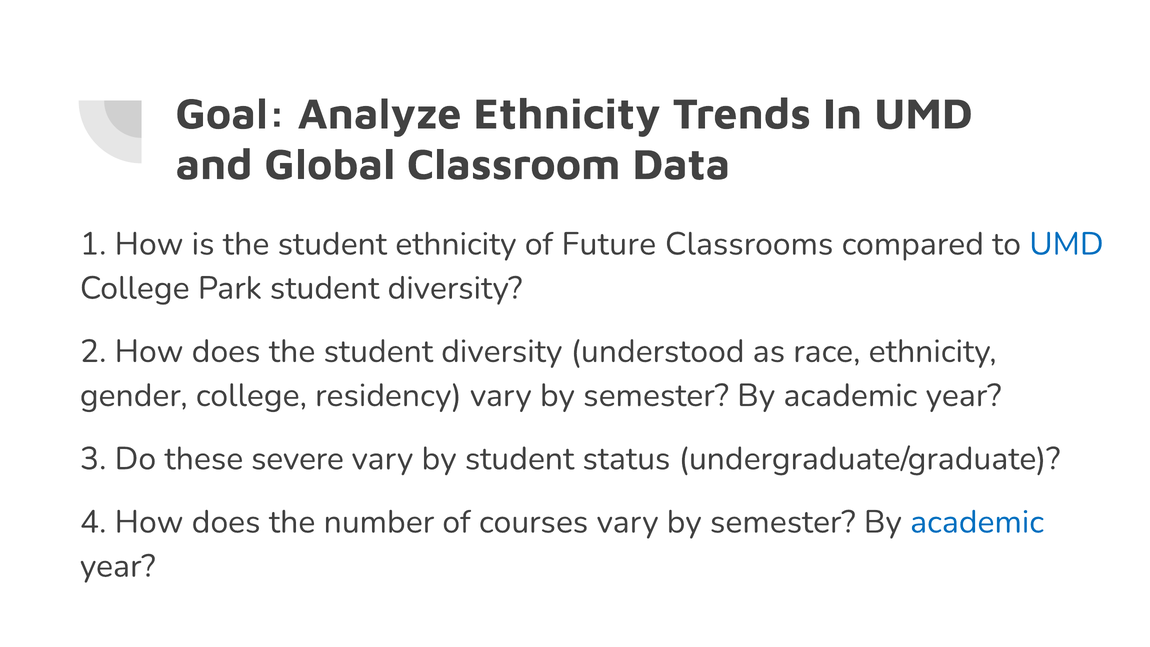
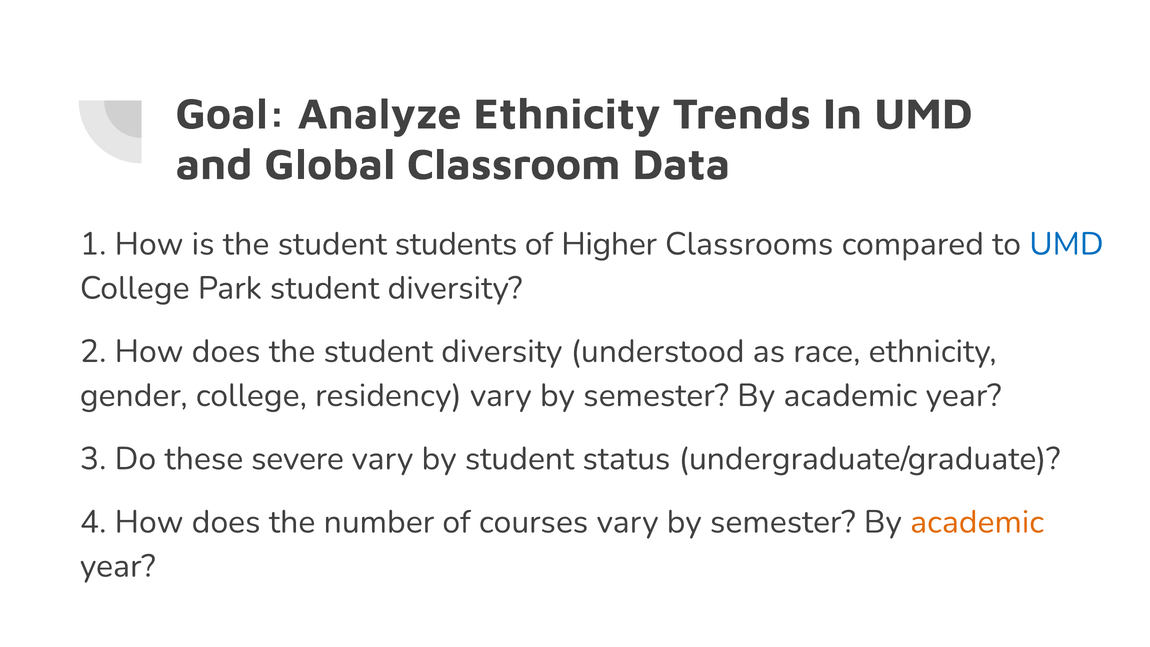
student ethnicity: ethnicity -> students
Future: Future -> Higher
academic at (977, 522) colour: blue -> orange
